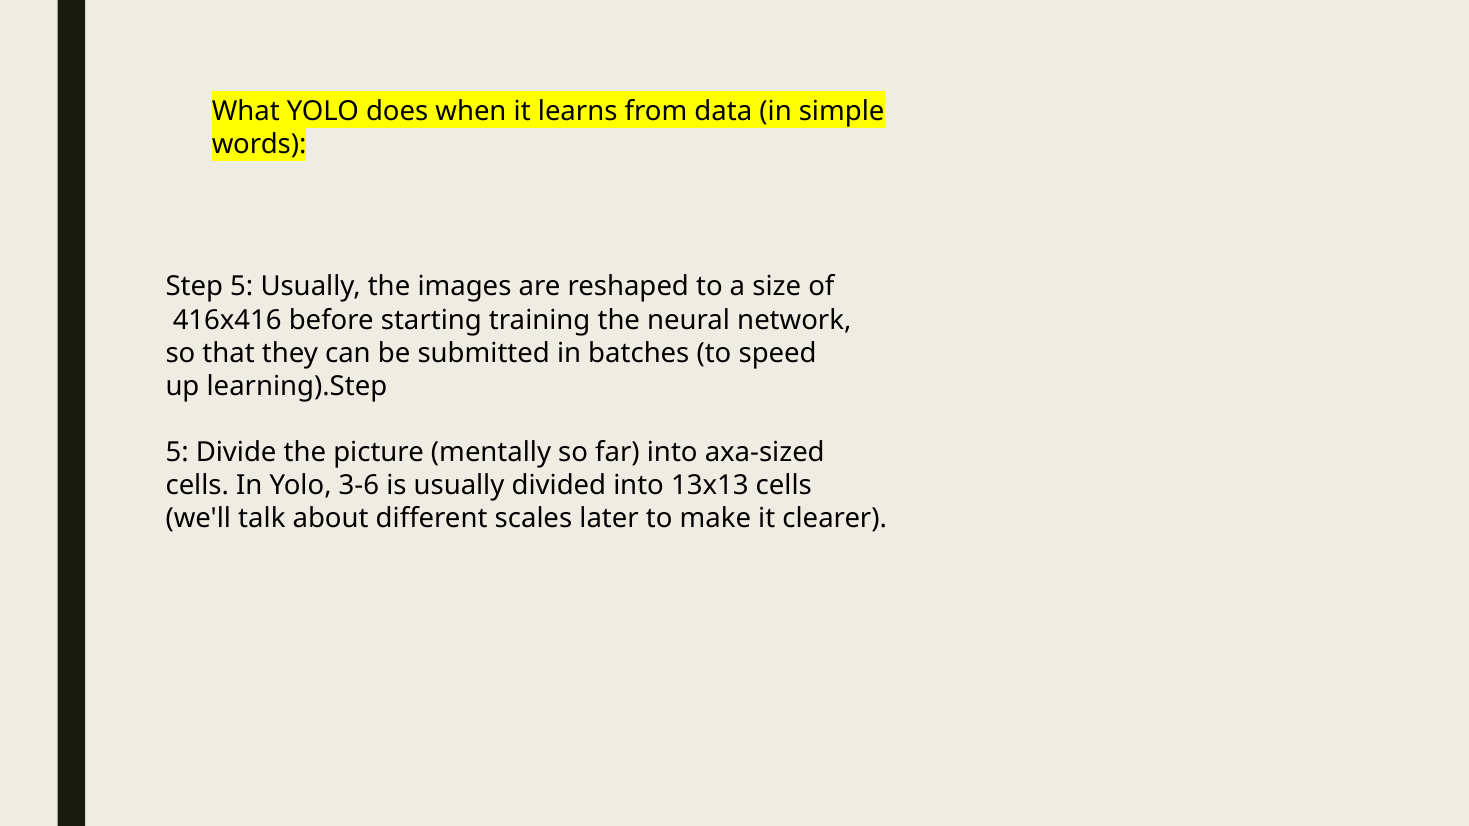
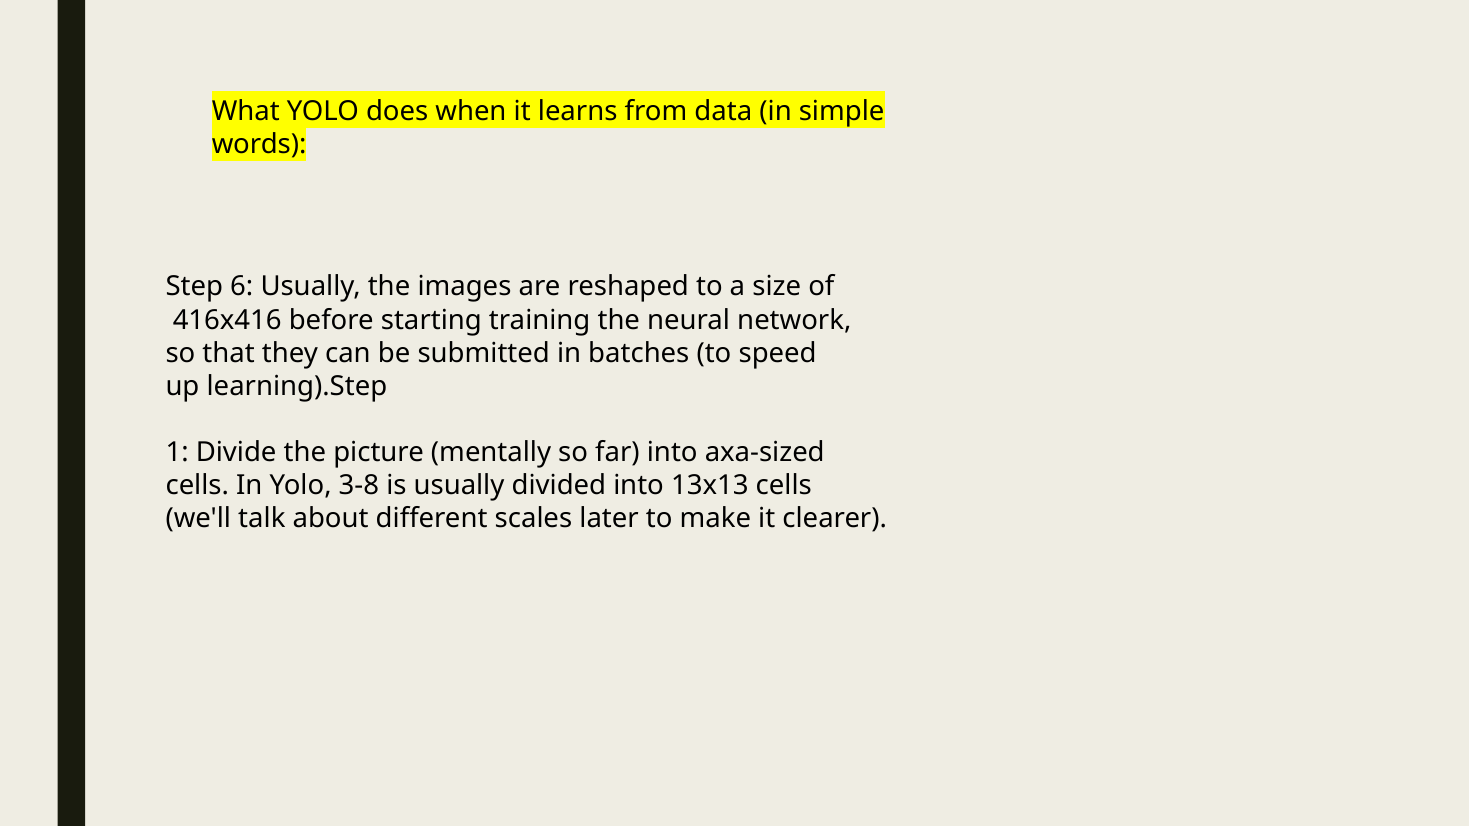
Step 5: 5 -> 6
5 at (177, 452): 5 -> 1
3-6: 3-6 -> 3-8
